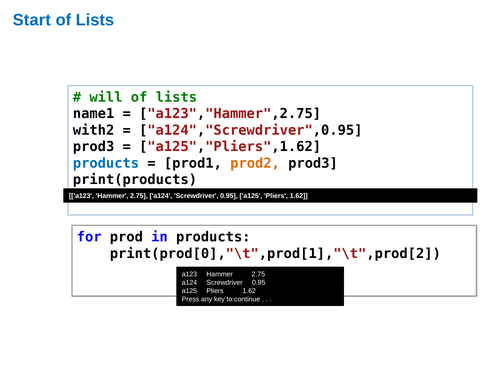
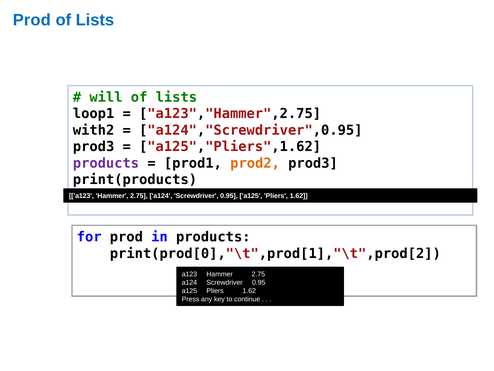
Start at (32, 20): Start -> Prod
name1: name1 -> loop1
products at (106, 163) colour: blue -> purple
